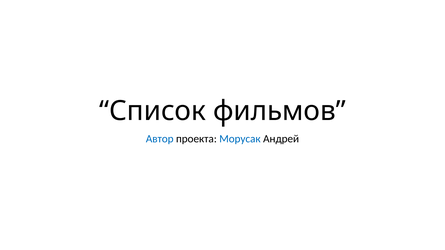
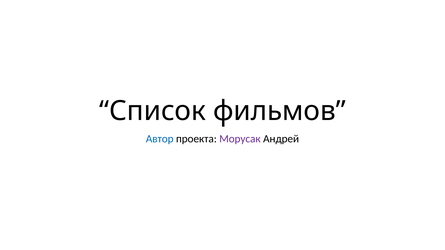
Морусак colour: blue -> purple
